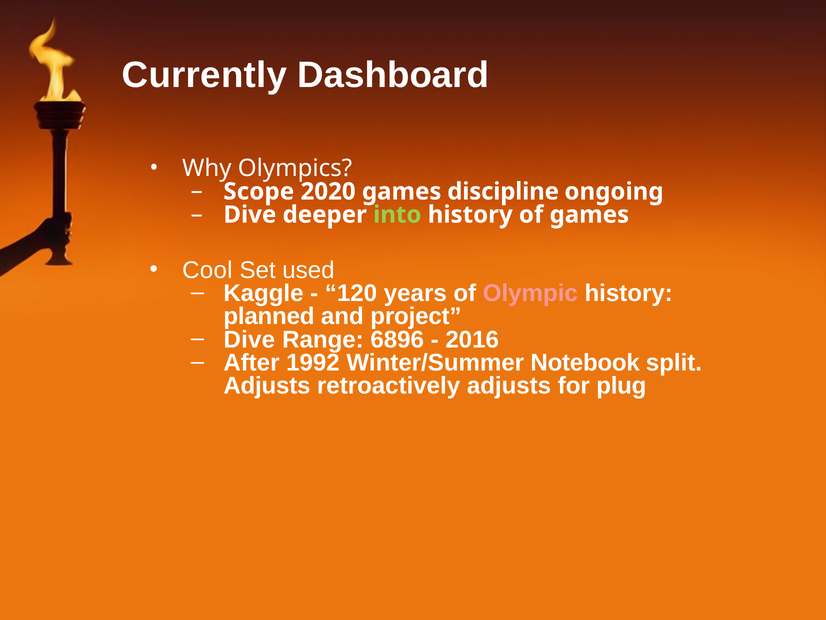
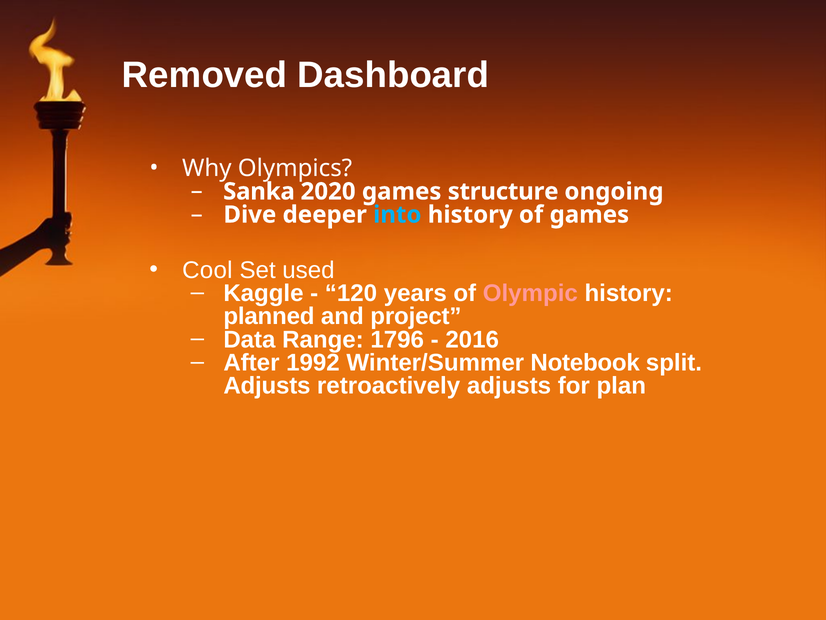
Currently: Currently -> Removed
Scope: Scope -> Sanka
discipline: discipline -> structure
into colour: light green -> light blue
Dive at (249, 339): Dive -> Data
6896: 6896 -> 1796
plug: plug -> plan
